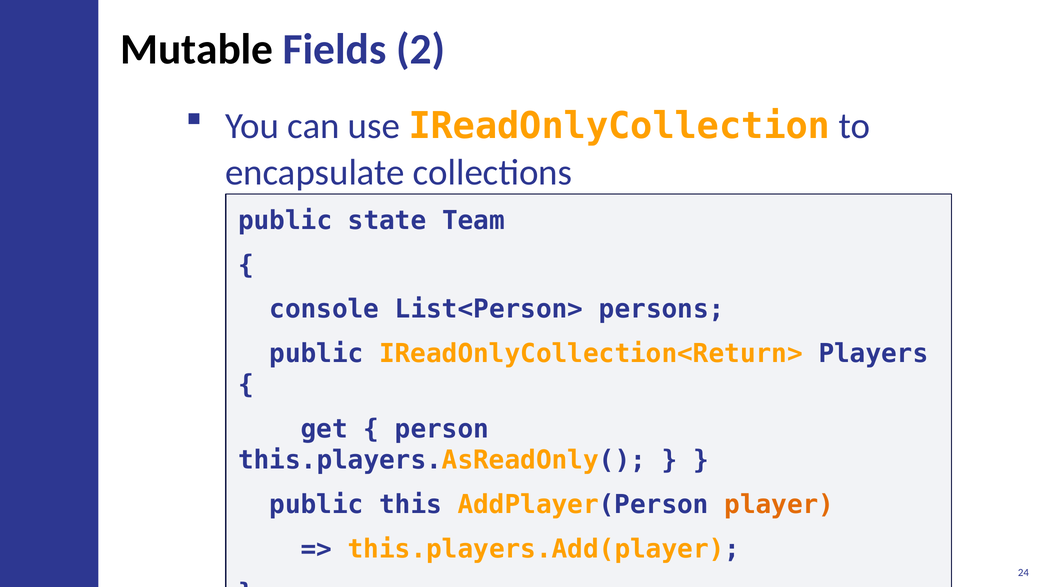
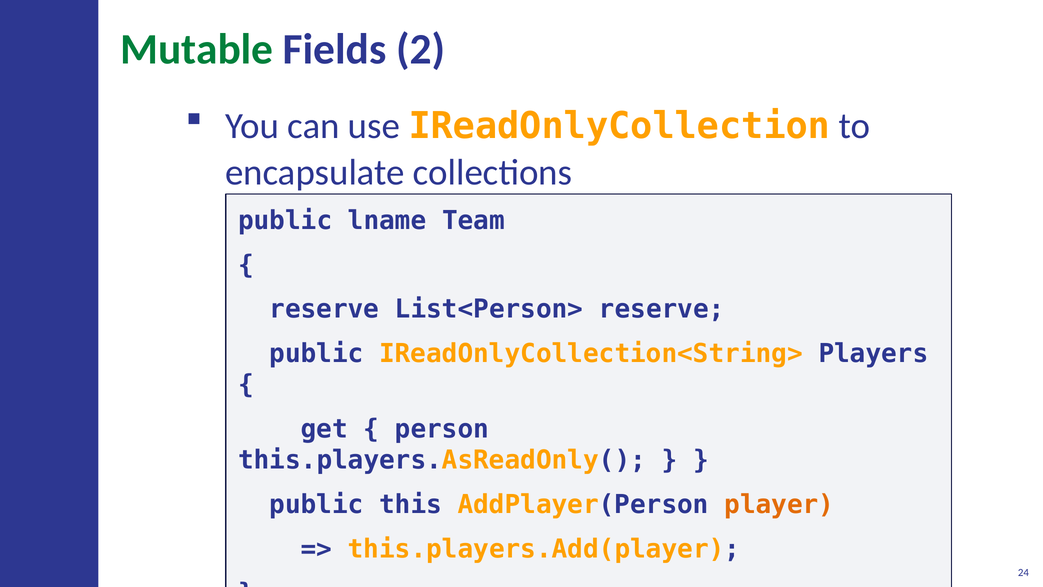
Mutable colour: black -> green
state: state -> lname
console at (324, 309): console -> reserve
List<Person> persons: persons -> reserve
IReadOnlyCollection<Return>: IReadOnlyCollection<Return> -> IReadOnlyCollection<String>
